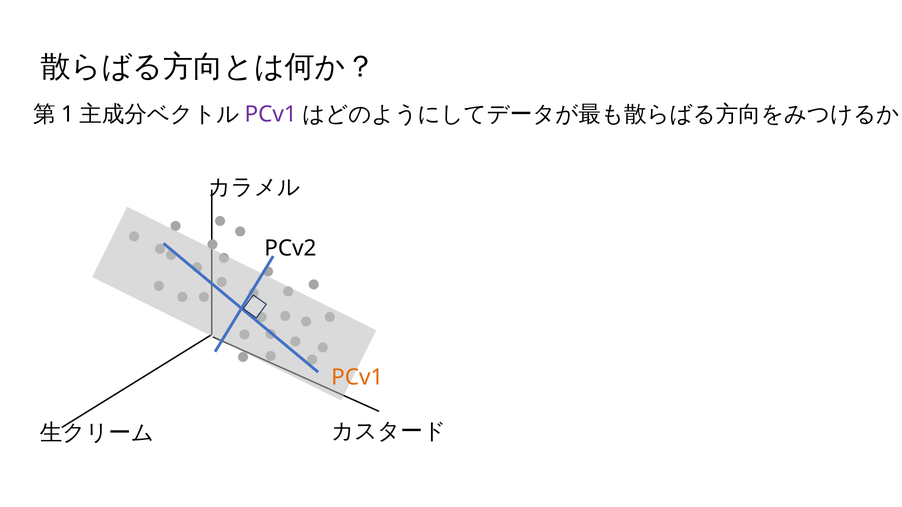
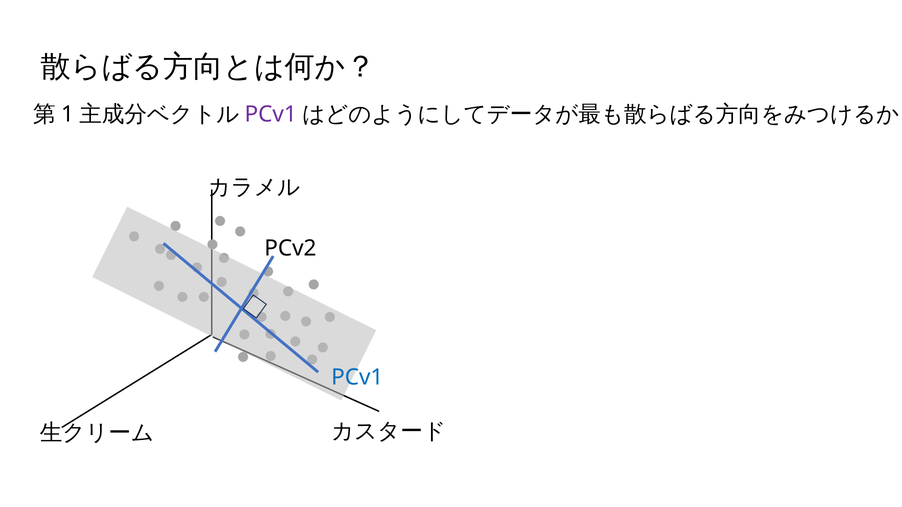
PCv1 at (357, 378) colour: orange -> blue
